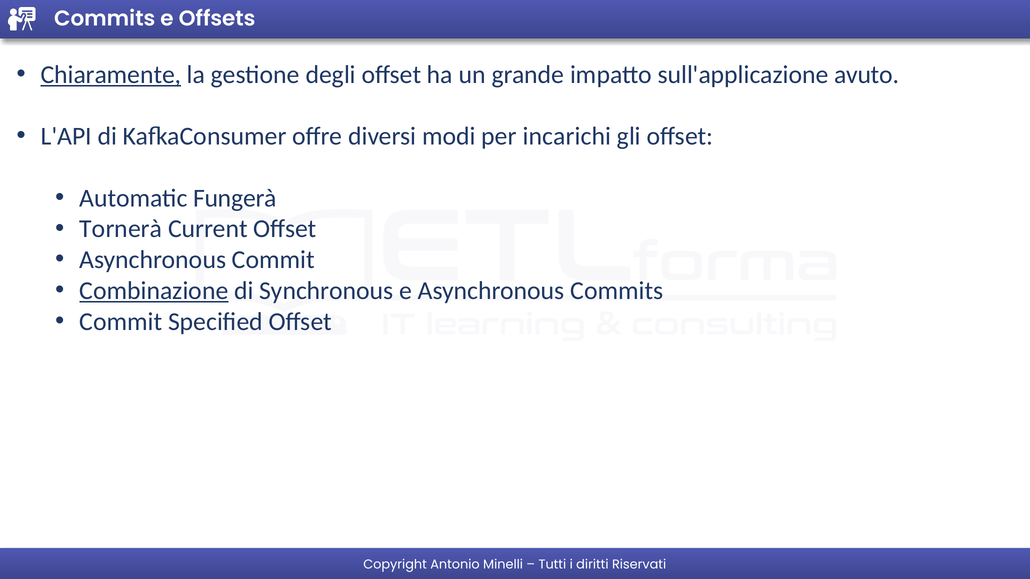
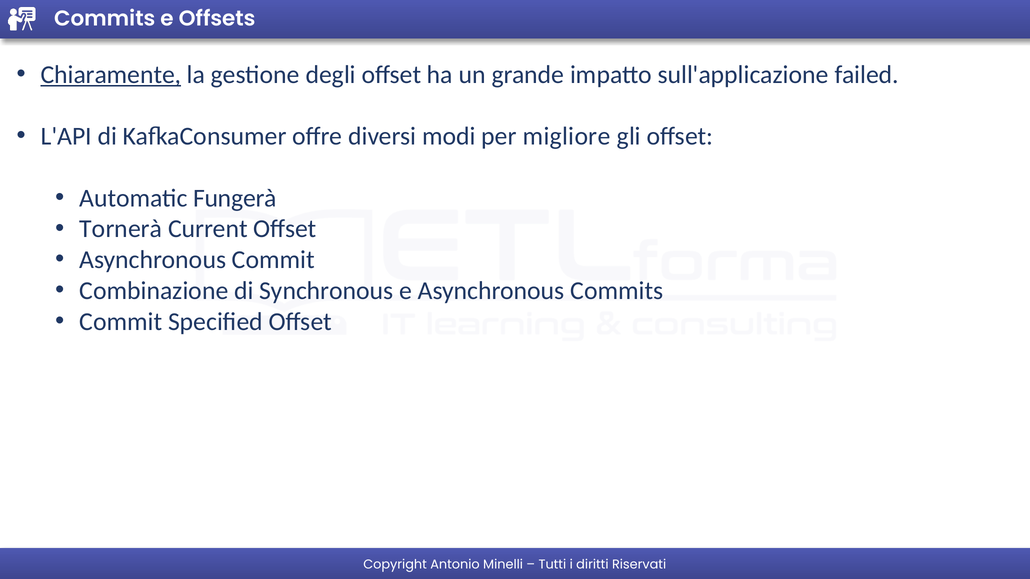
avuto: avuto -> failed
incarichi: incarichi -> migliore
Combinazione underline: present -> none
